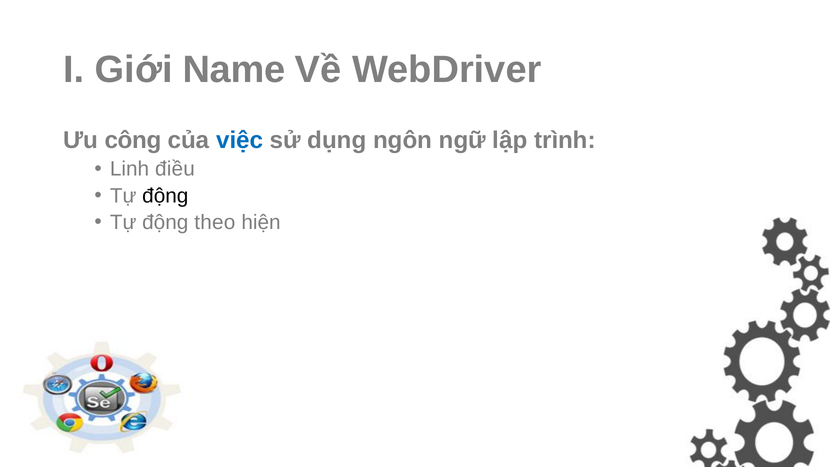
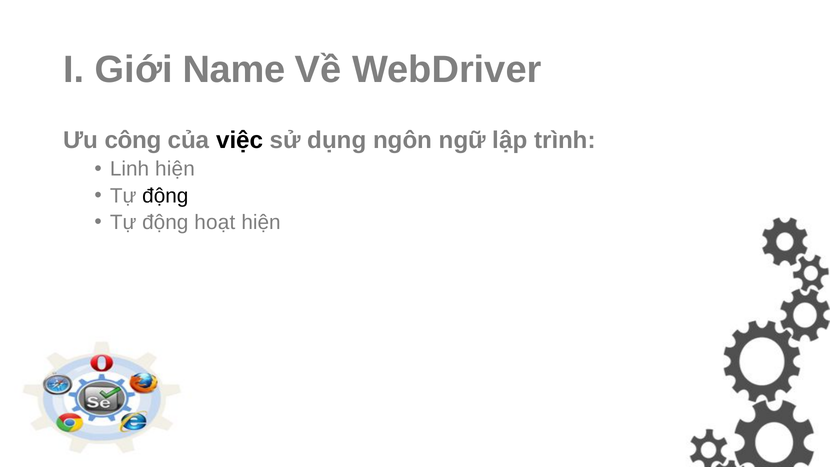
việc colour: blue -> black
Linh điều: điều -> hiện
theo: theo -> hoạt
